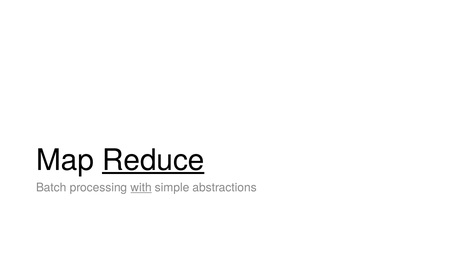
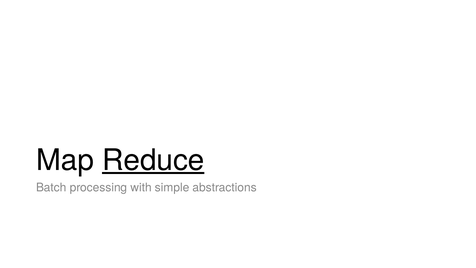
with underline: present -> none
